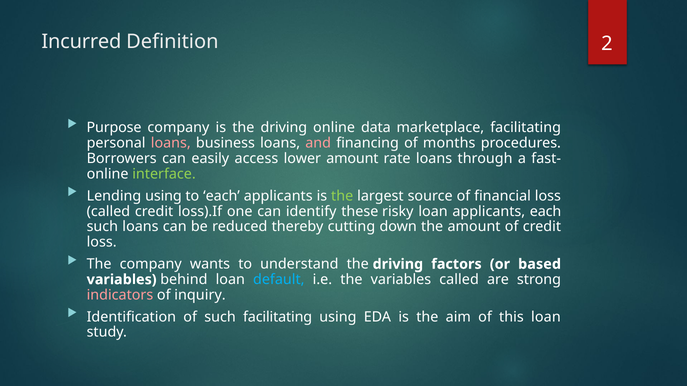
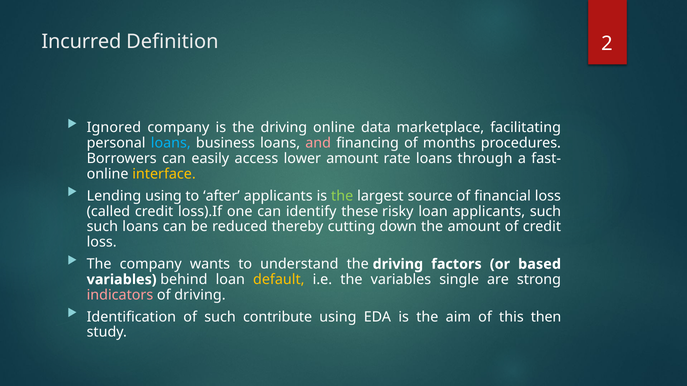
Purpose: Purpose -> Ignored
loans at (171, 143) colour: pink -> light blue
interface colour: light green -> yellow
to each: each -> after
applicants each: each -> such
default colour: light blue -> yellow
variables called: called -> single
of inquiry: inquiry -> driving
such facilitating: facilitating -> contribute
this loan: loan -> then
